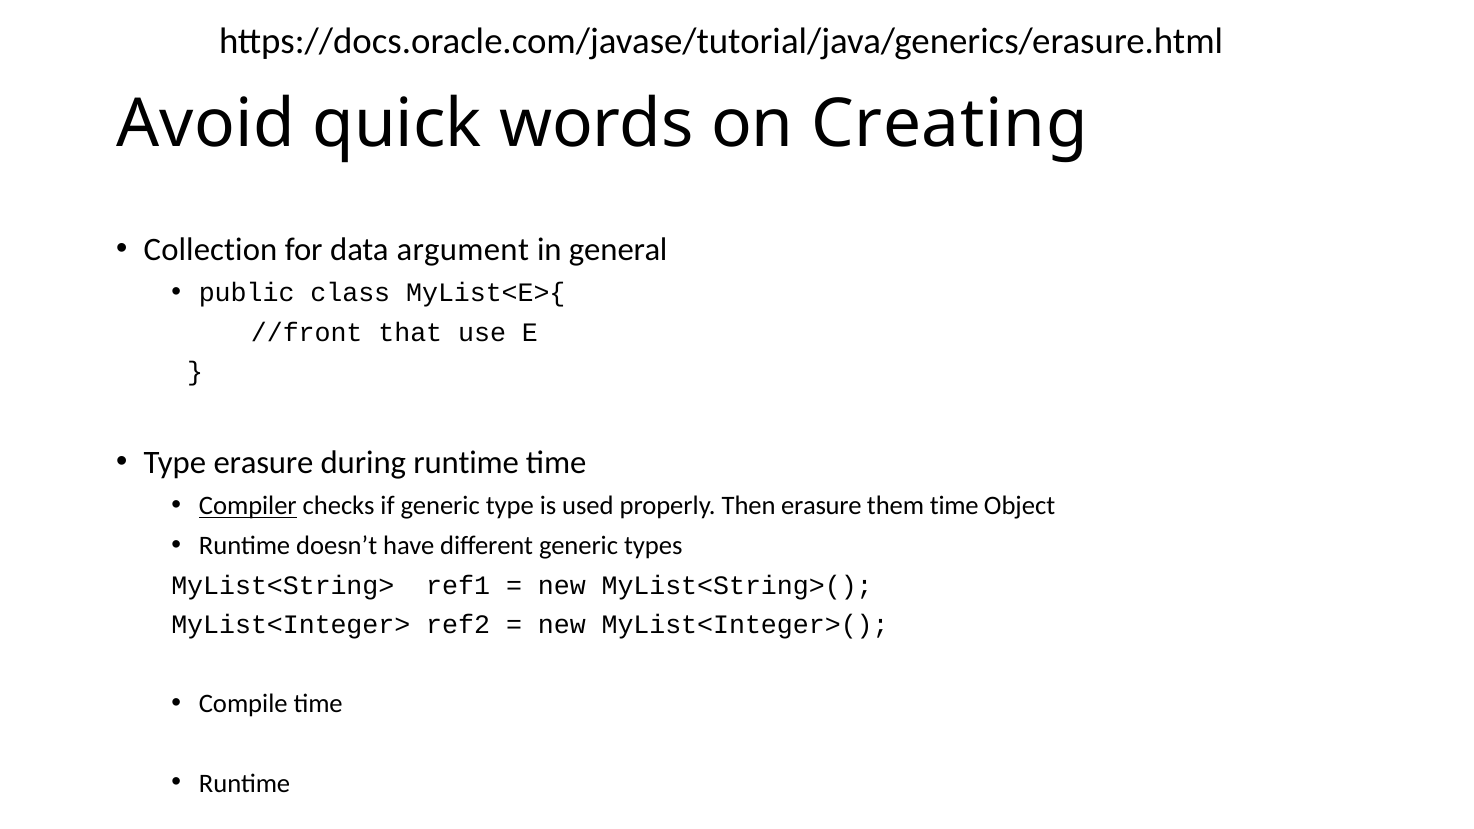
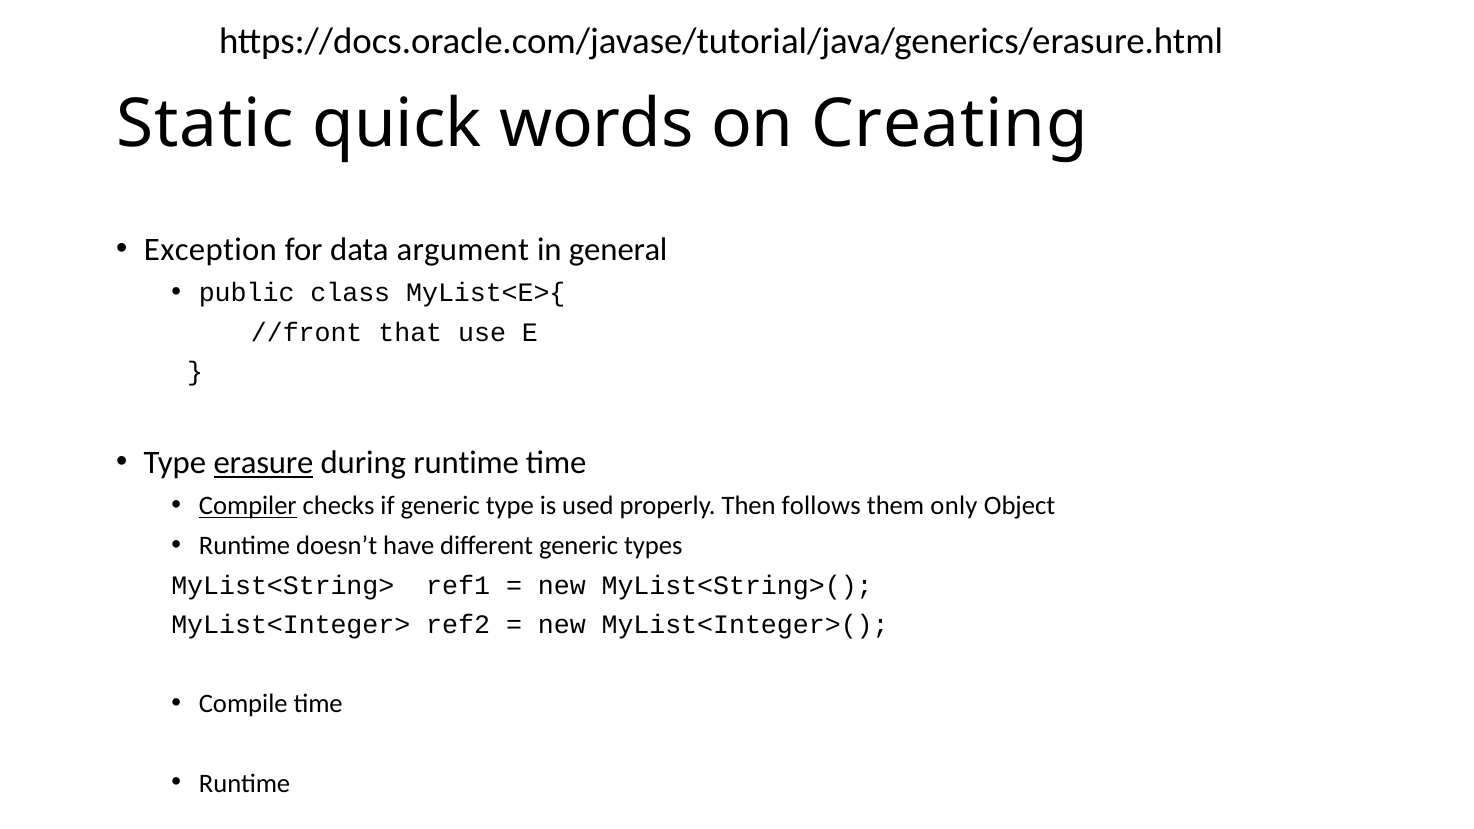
Avoid: Avoid -> Static
Collection: Collection -> Exception
erasure at (264, 463) underline: none -> present
Then erasure: erasure -> follows
them time: time -> only
